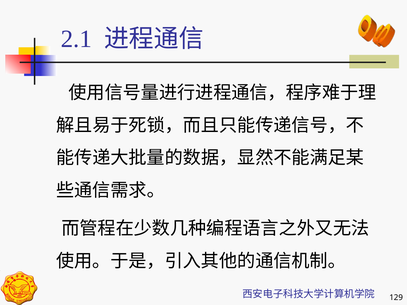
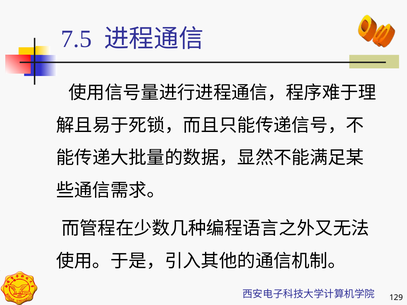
2.1: 2.1 -> 7.5
